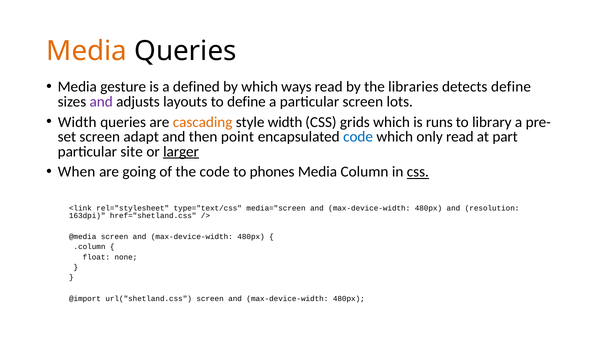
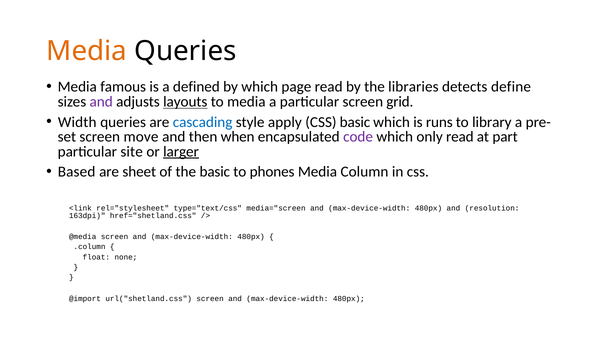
gesture: gesture -> famous
ways: ways -> page
layouts underline: none -> present
to define: define -> media
lots: lots -> grid
cascading colour: orange -> blue
style width: width -> apply
CSS grids: grids -> basic
adapt: adapt -> move
point: point -> when
code at (358, 137) colour: blue -> purple
When: When -> Based
going: going -> sheet
the code: code -> basic
css at (418, 172) underline: present -> none
